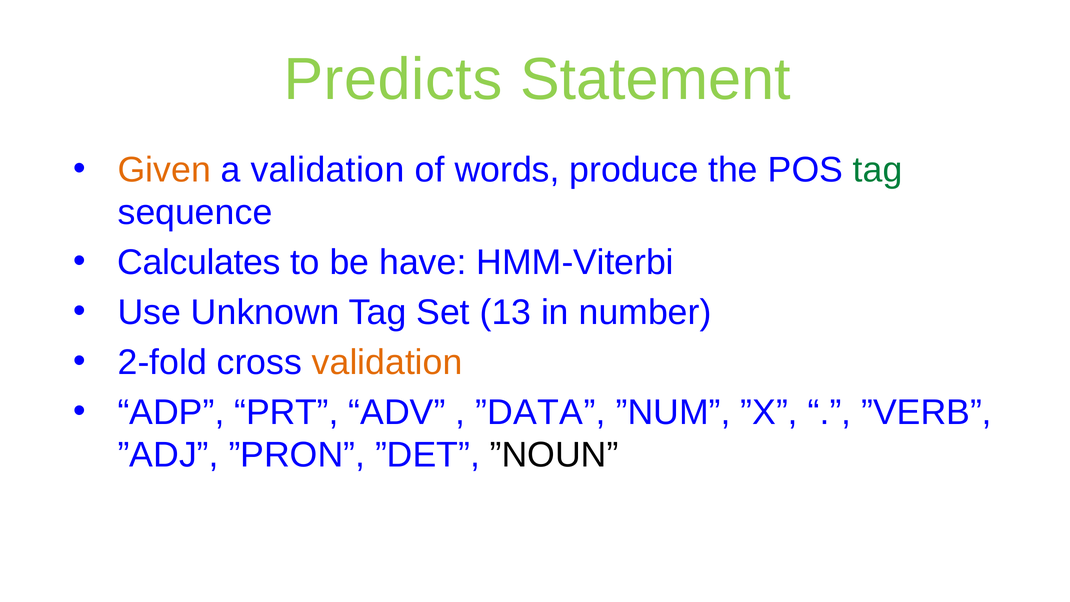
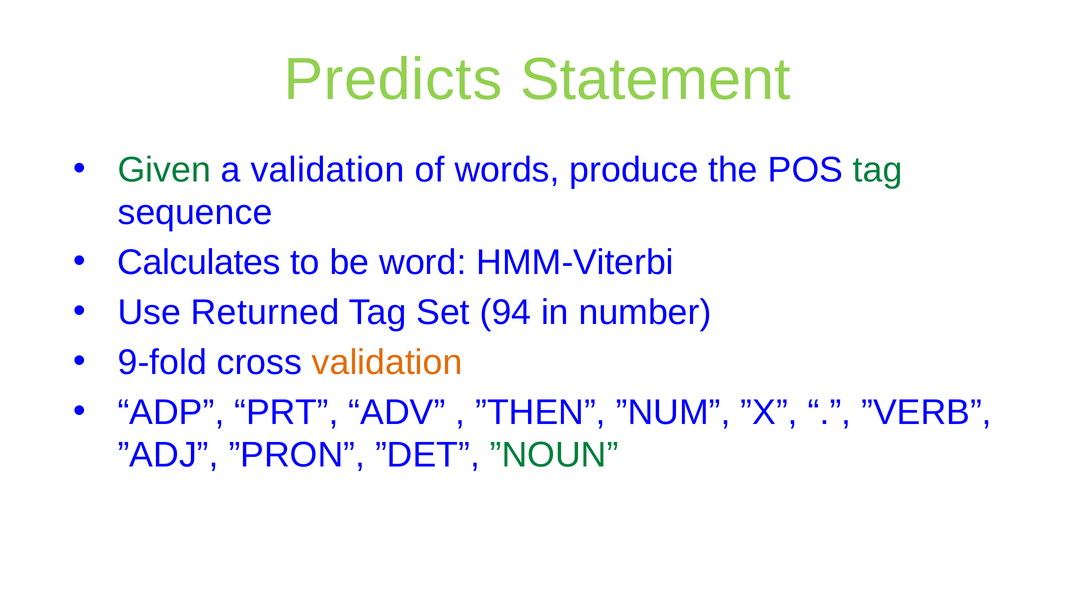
Given colour: orange -> green
have: have -> word
Unknown: Unknown -> Returned
13: 13 -> 94
2-fold: 2-fold -> 9-fold
”DATA: ”DATA -> ”THEN
”NOUN colour: black -> green
